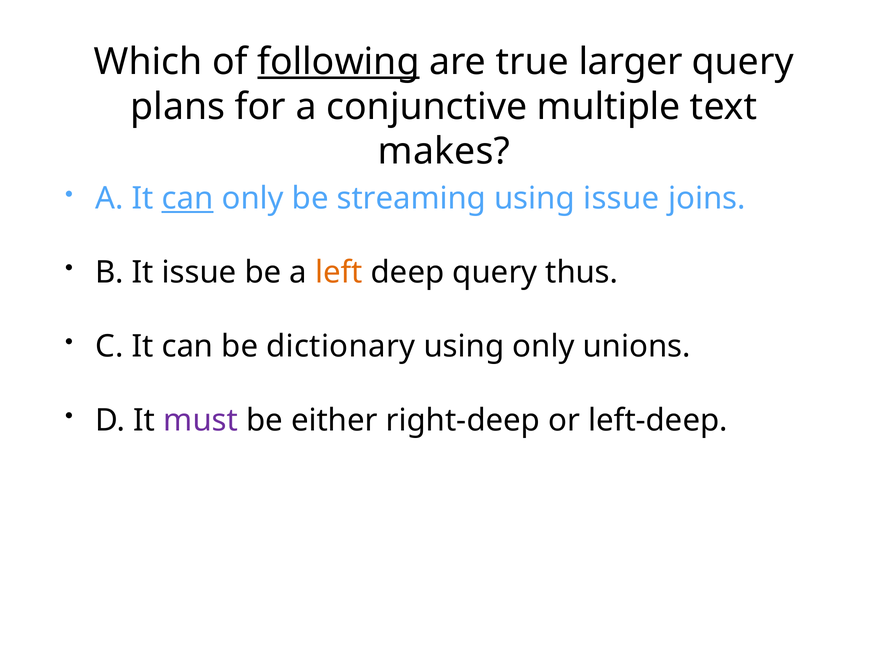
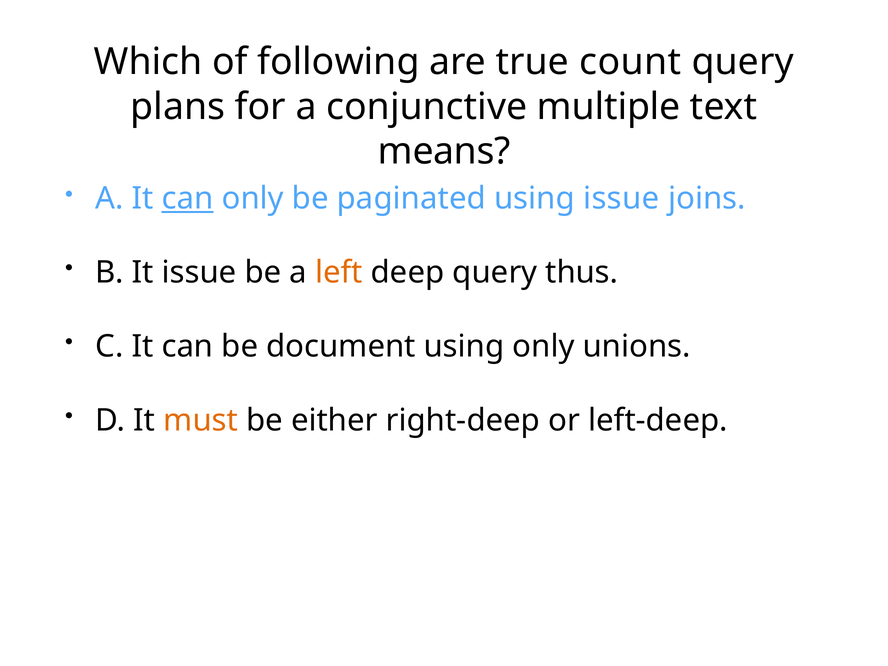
following underline: present -> none
larger: larger -> count
makes: makes -> means
streaming: streaming -> paginated
dictionary: dictionary -> document
must colour: purple -> orange
